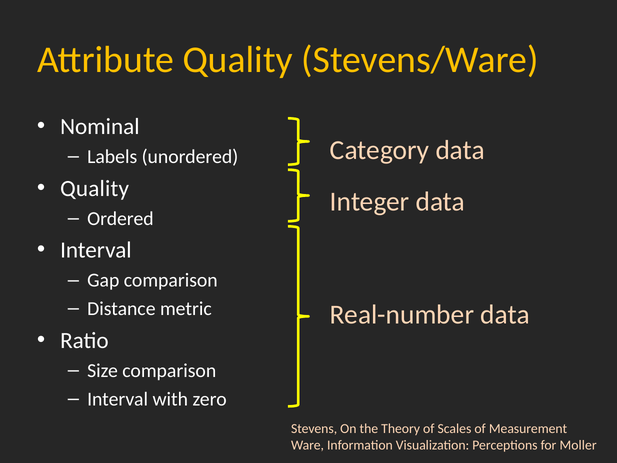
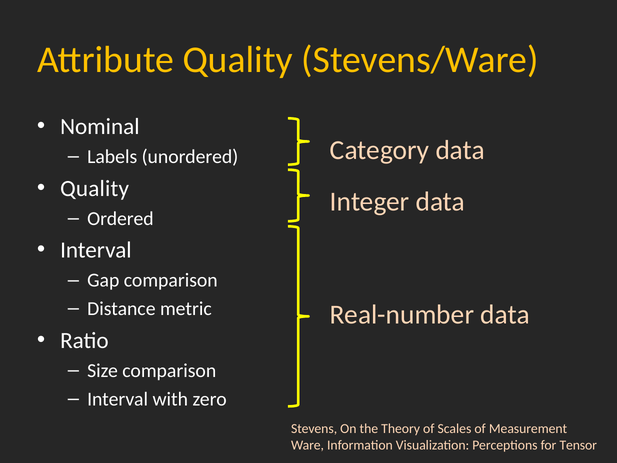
Moller: Moller -> Tensor
